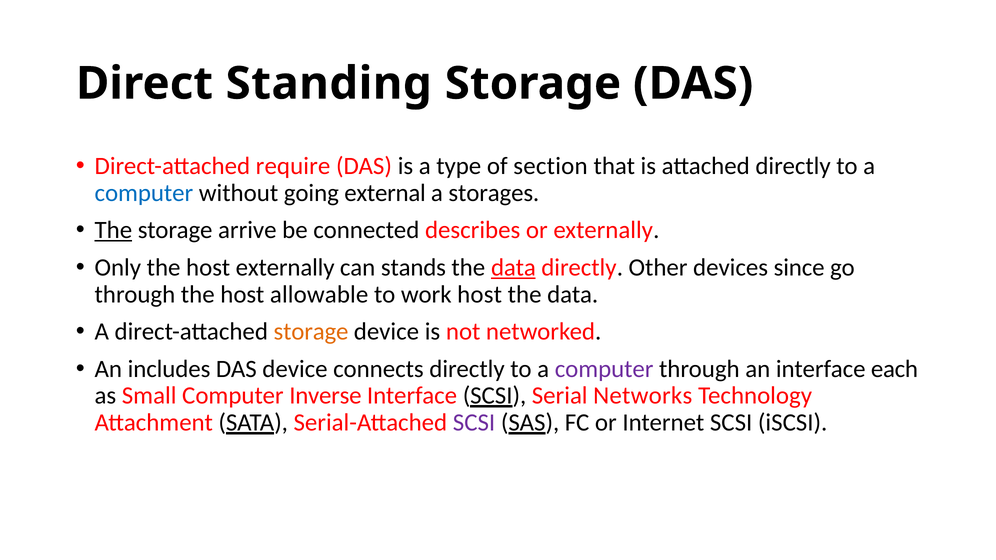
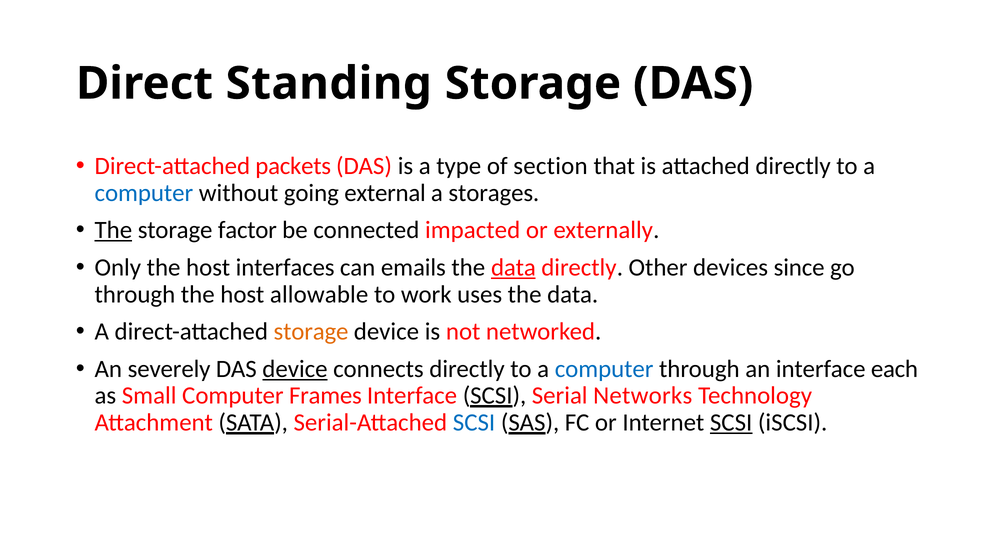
require: require -> packets
arrive: arrive -> factor
describes: describes -> impacted
host externally: externally -> interfaces
stands: stands -> emails
work host: host -> uses
includes: includes -> severely
device at (295, 369) underline: none -> present
computer at (604, 369) colour: purple -> blue
Inverse: Inverse -> Frames
SCSI at (474, 423) colour: purple -> blue
SCSI at (731, 423) underline: none -> present
